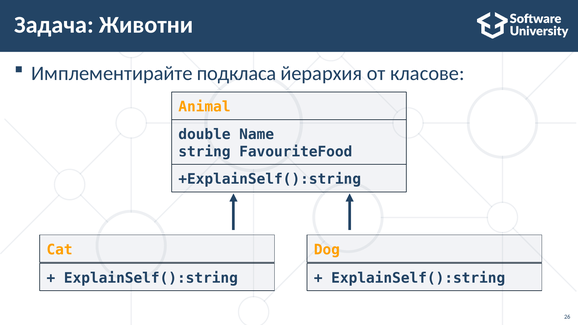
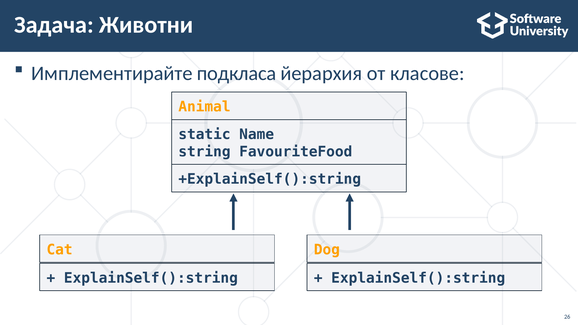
double: double -> static
